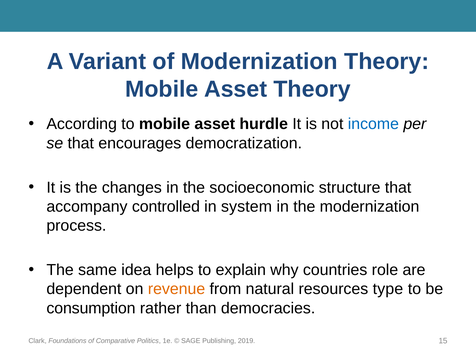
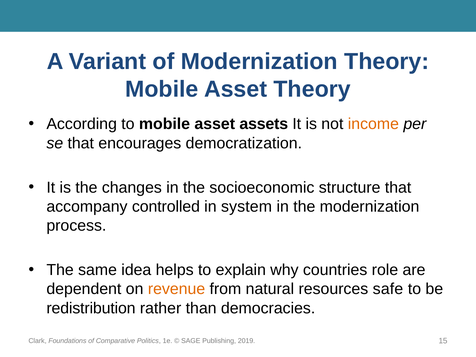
hurdle: hurdle -> assets
income colour: blue -> orange
type: type -> safe
consumption: consumption -> redistribution
